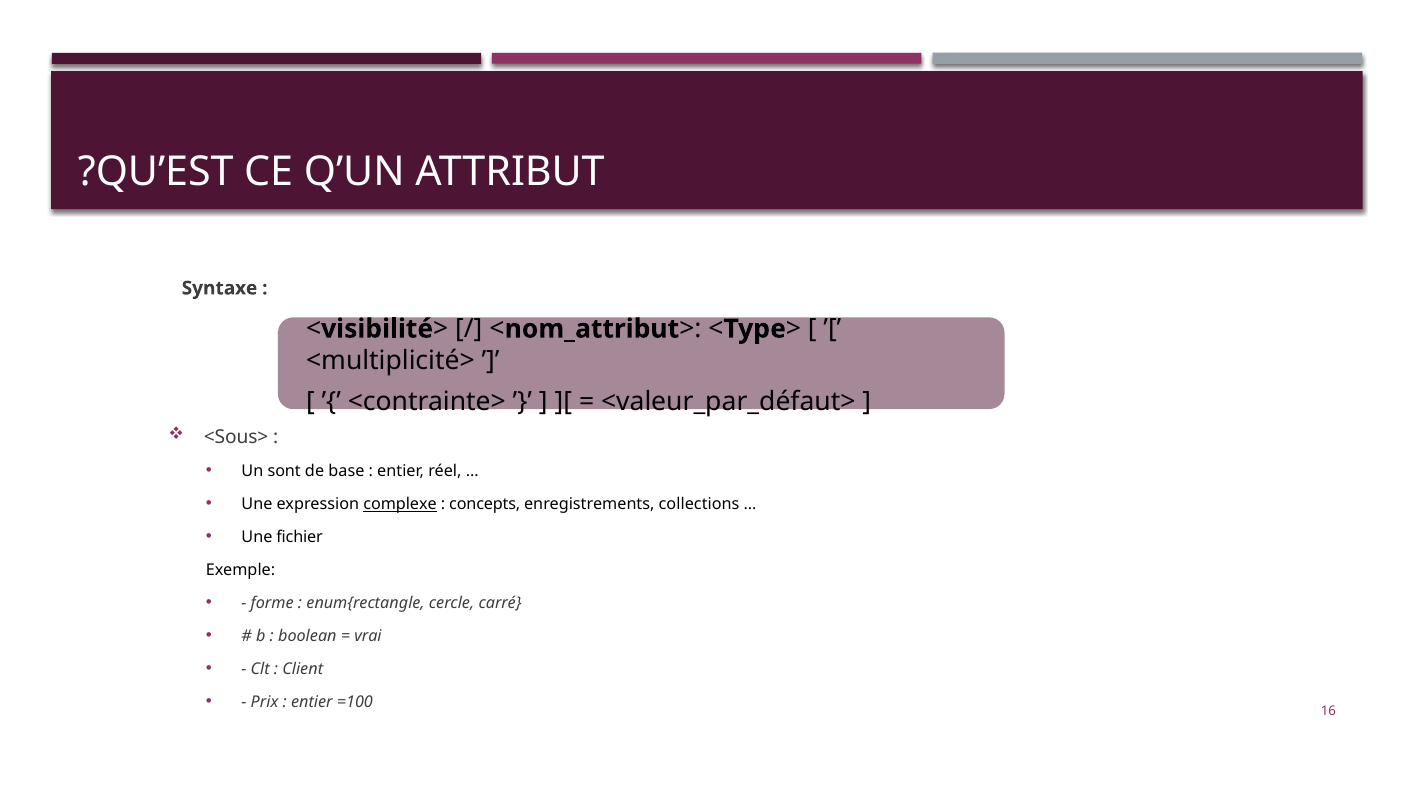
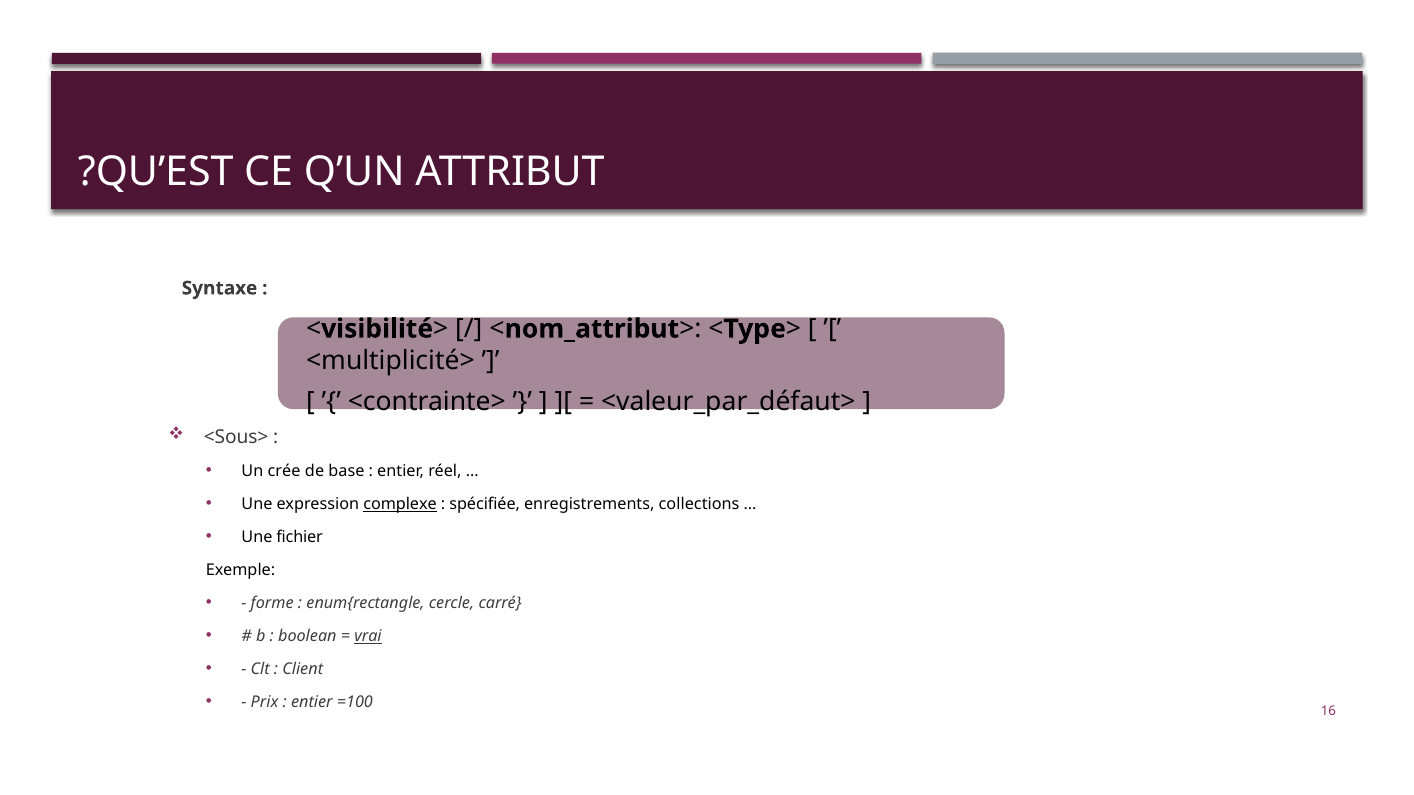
sont: sont -> crée
concepts: concepts -> spécifiée
vrai underline: none -> present
